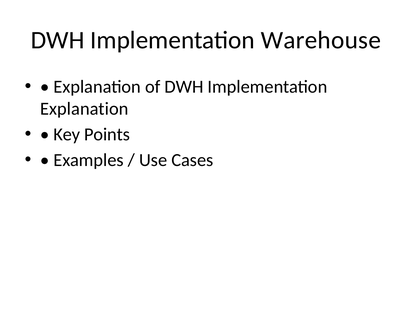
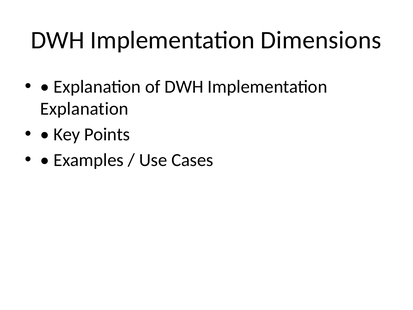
Warehouse: Warehouse -> Dimensions
